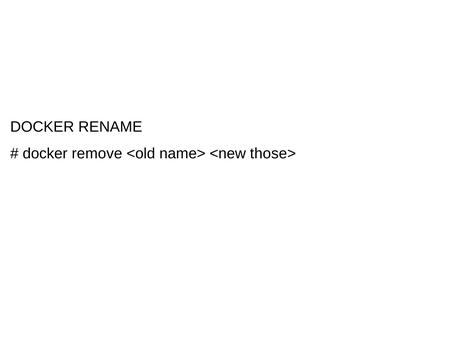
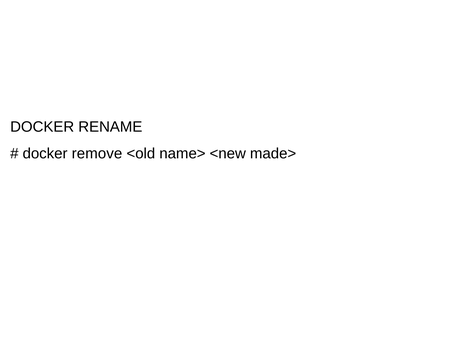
those>: those> -> made>
